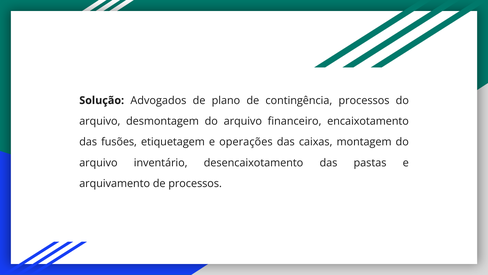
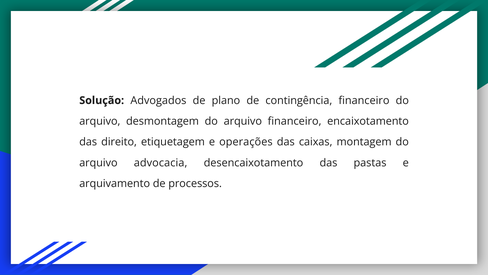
contingência processos: processos -> financeiro
fusões: fusões -> direito
inventário: inventário -> advocacia
